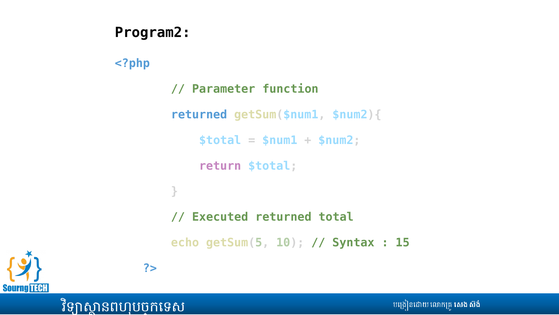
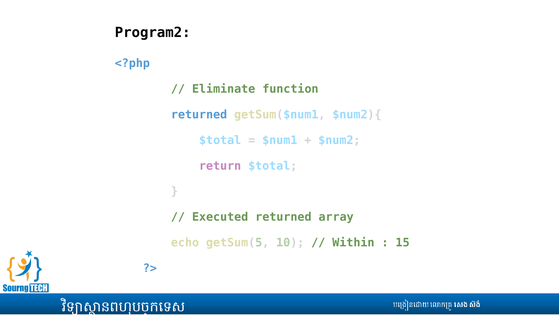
Parameter: Parameter -> Eliminate
total: total -> array
Syntax: Syntax -> Within
